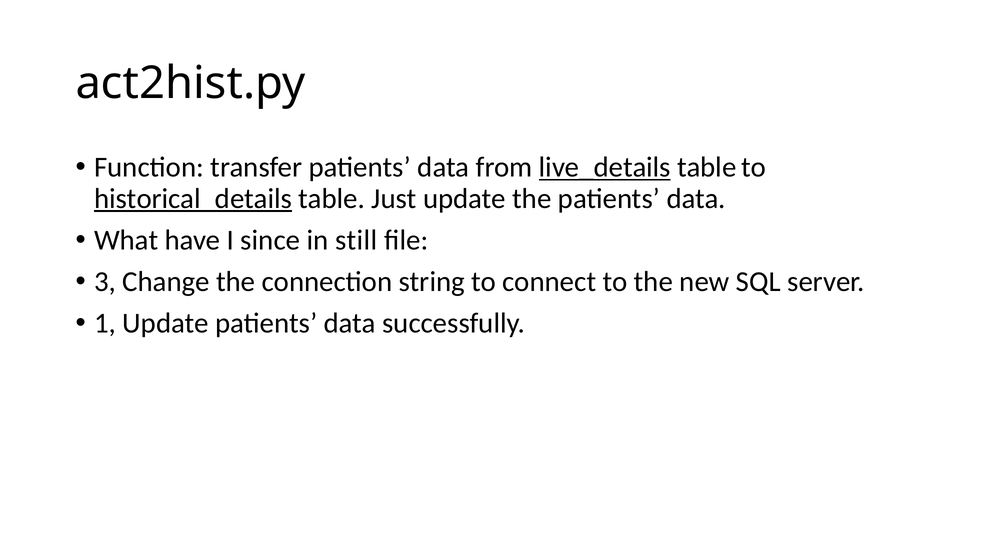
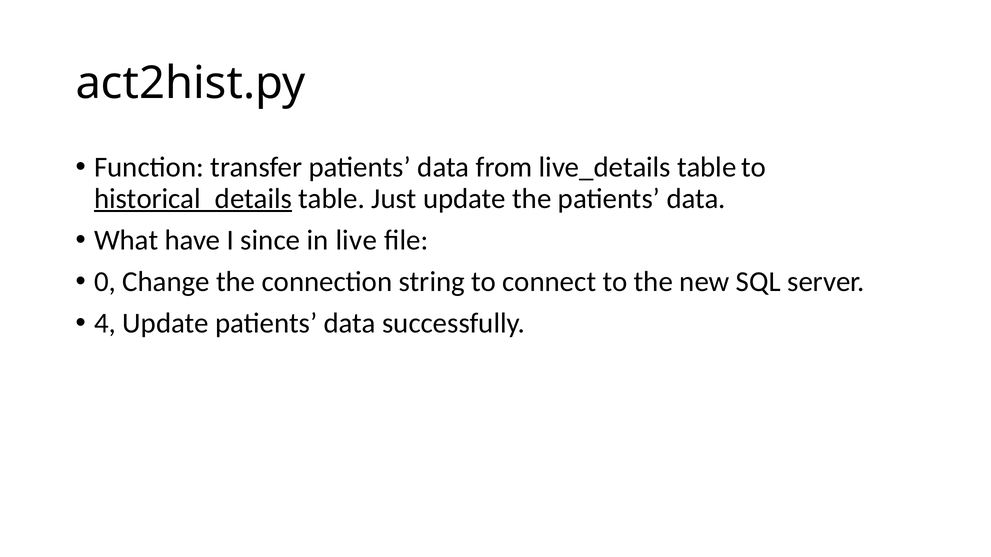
live_details underline: present -> none
still: still -> live
3: 3 -> 0
1: 1 -> 4
